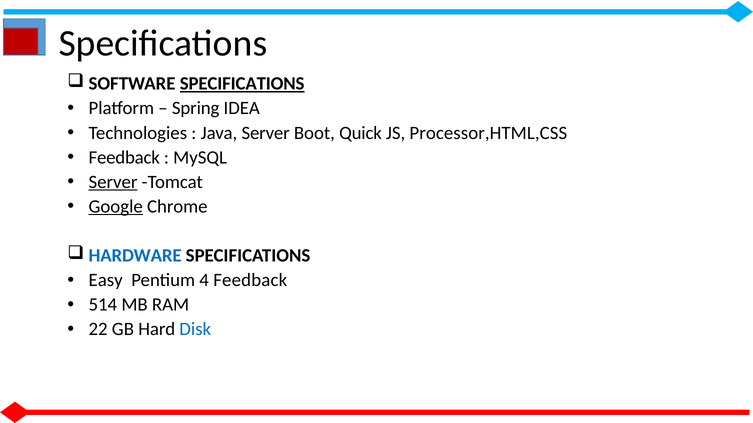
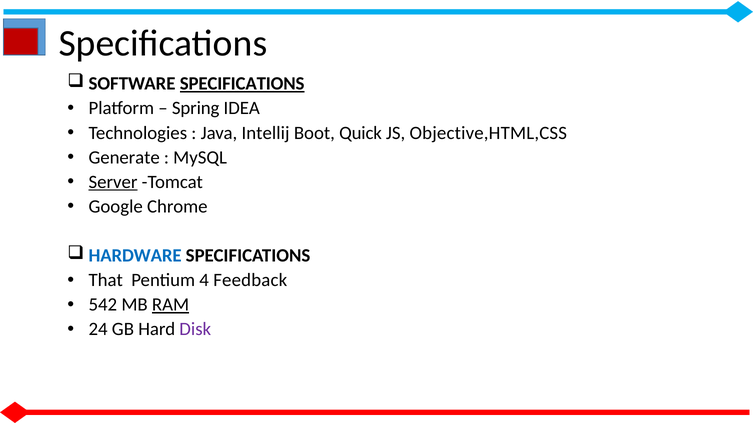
Java Server: Server -> Intellij
Processor,HTML,CSS: Processor,HTML,CSS -> Objective,HTML,CSS
Feedback at (124, 158): Feedback -> Generate
Google underline: present -> none
Easy: Easy -> That
514: 514 -> 542
RAM underline: none -> present
22: 22 -> 24
Disk colour: blue -> purple
